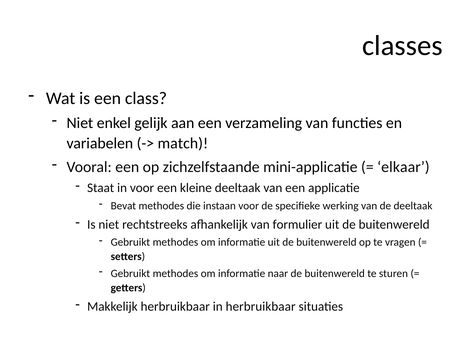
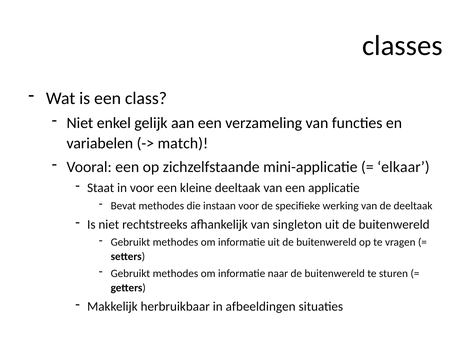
formulier: formulier -> singleton
in herbruikbaar: herbruikbaar -> afbeeldingen
